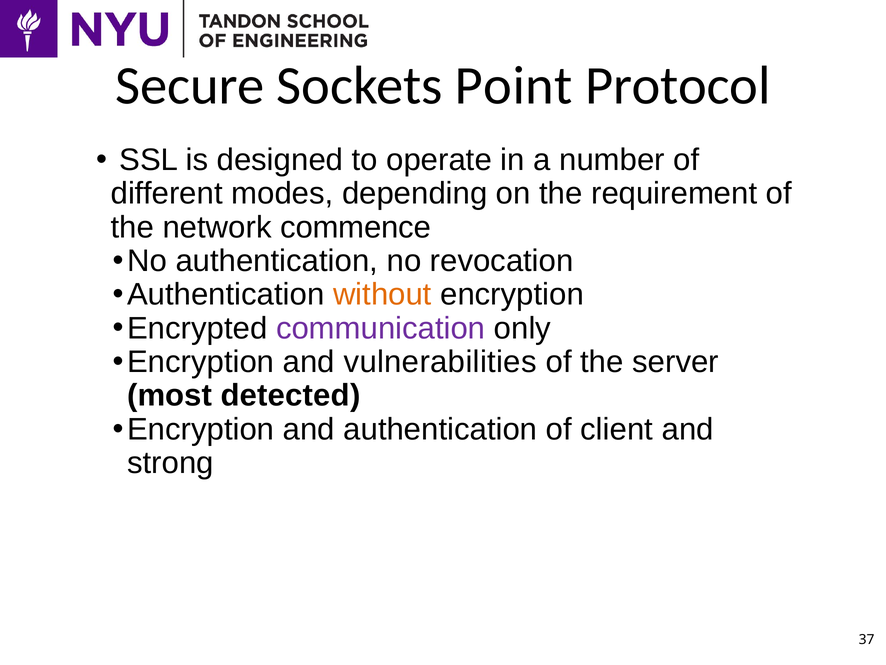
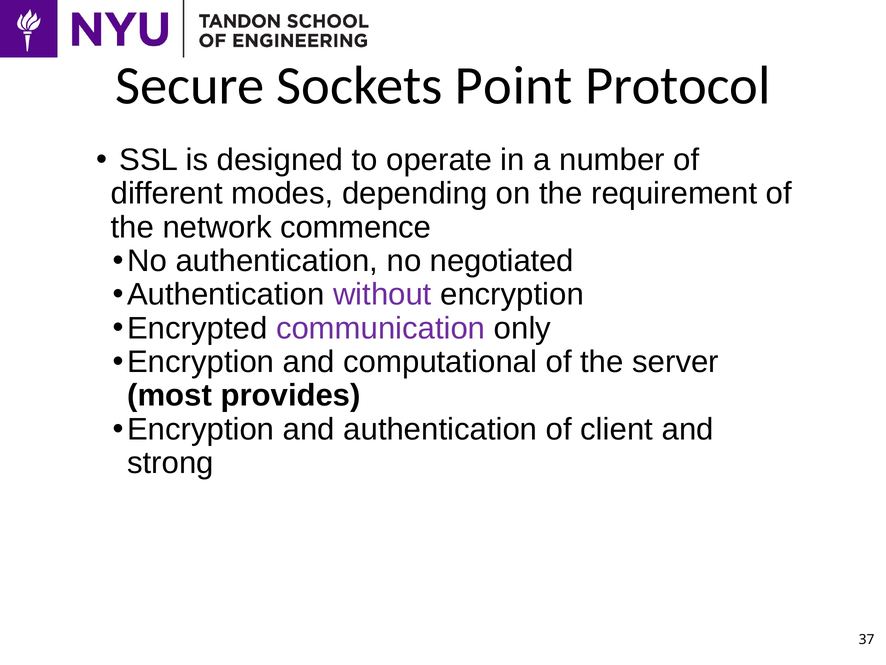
revocation: revocation -> negotiated
without colour: orange -> purple
vulnerabilities: vulnerabilities -> computational
detected: detected -> provides
